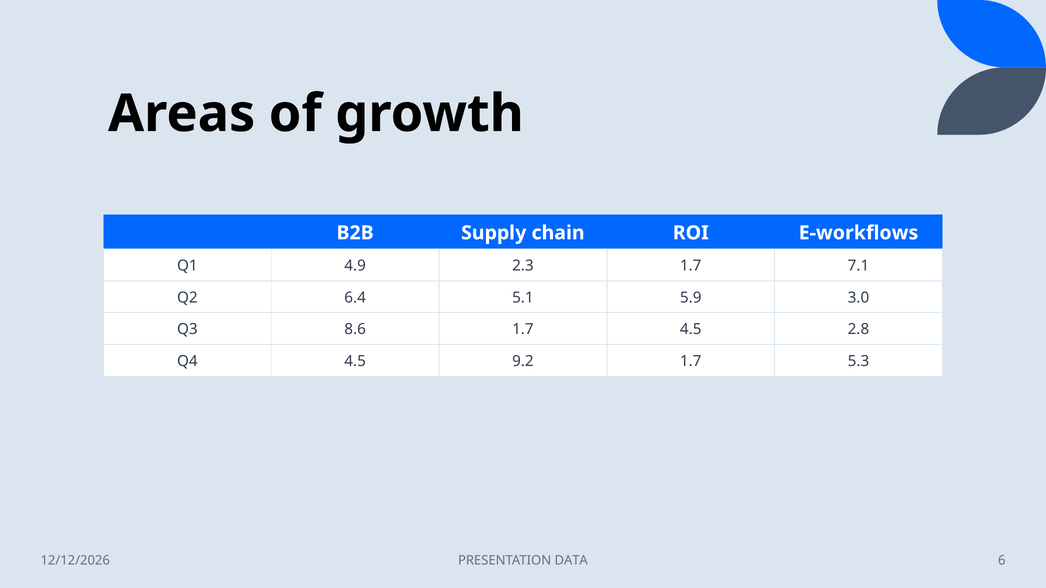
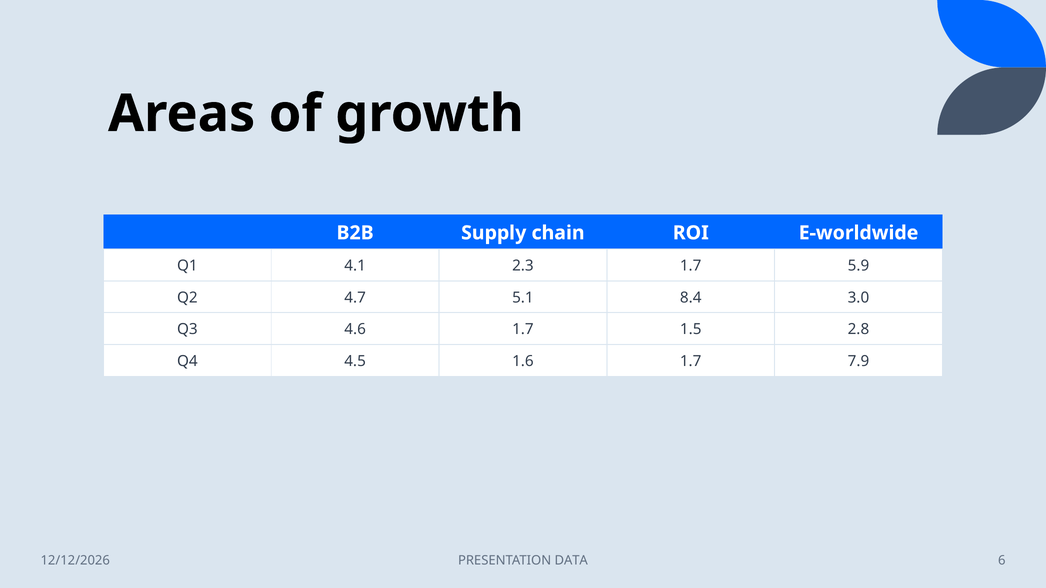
E-workflows: E-workflows -> E-worldwide
4.9: 4.9 -> 4.1
7.1: 7.1 -> 5.9
6.4: 6.4 -> 4.7
5.9: 5.9 -> 8.4
8.6: 8.6 -> 4.6
1.7 4.5: 4.5 -> 1.5
9.2: 9.2 -> 1.6
5.3: 5.3 -> 7.9
